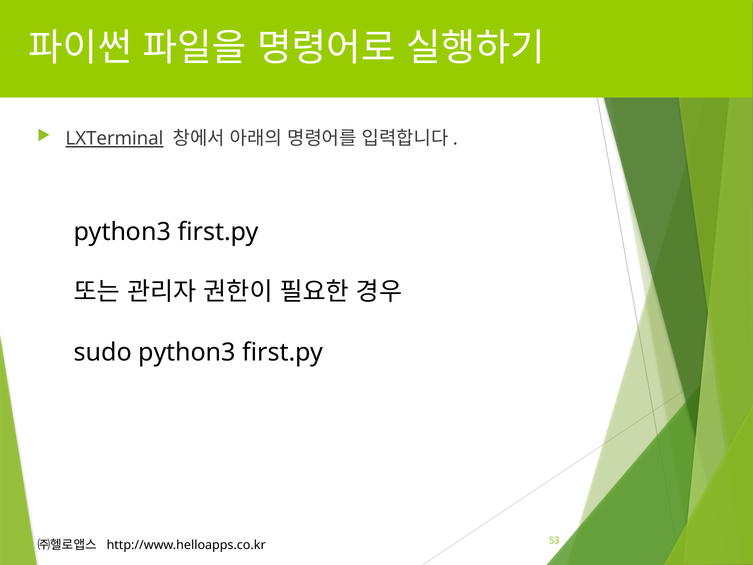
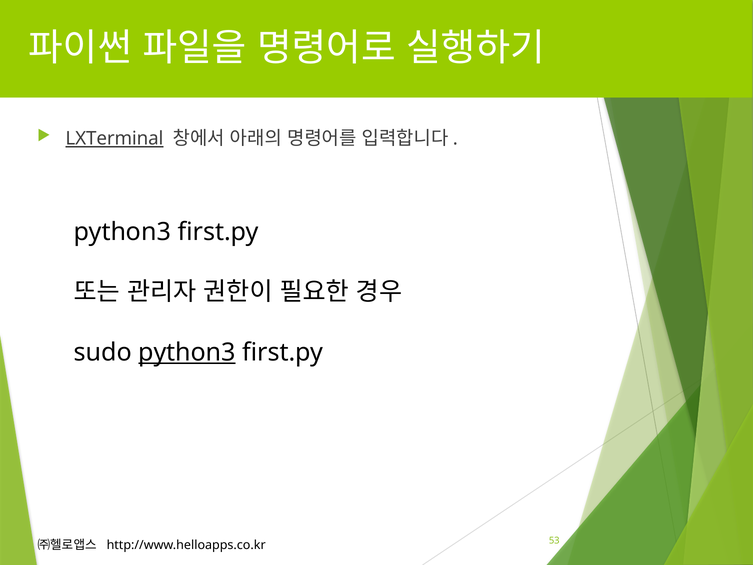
python3 at (187, 352) underline: none -> present
